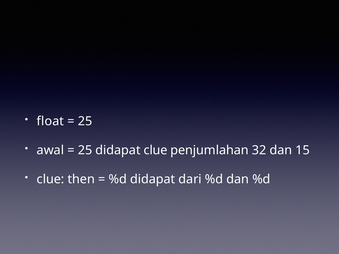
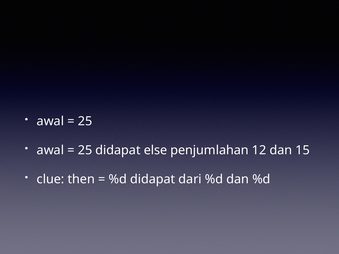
float at (50, 121): float -> awal
didapat clue: clue -> else
32: 32 -> 12
